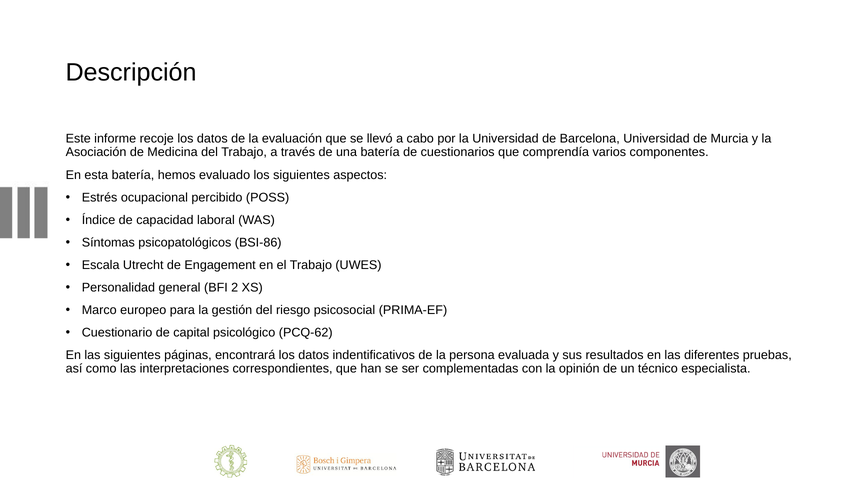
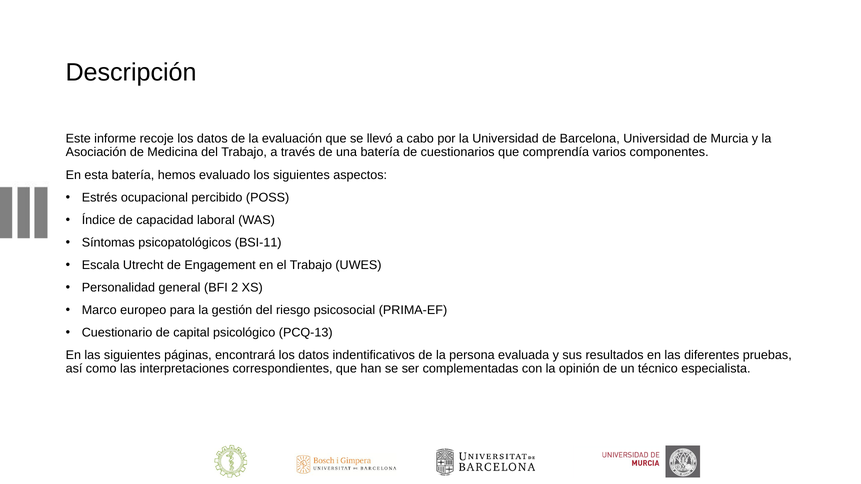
BSI-86: BSI-86 -> BSI-11
PCQ-62: PCQ-62 -> PCQ-13
